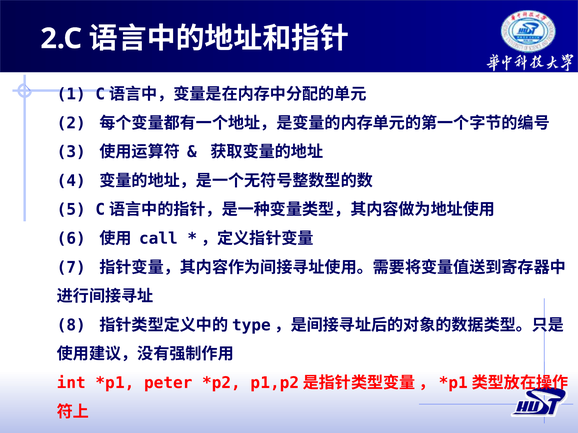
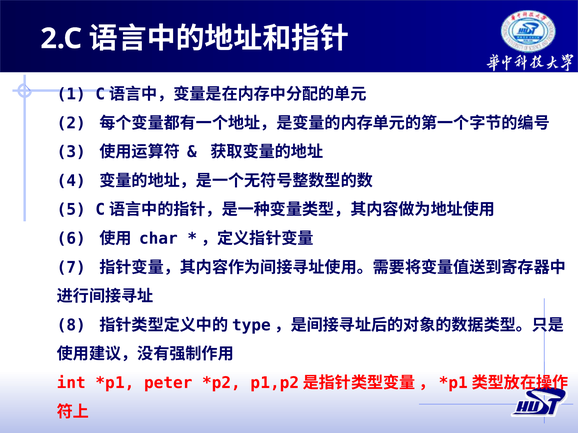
call: call -> char
